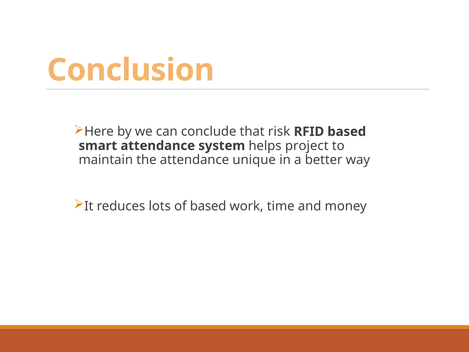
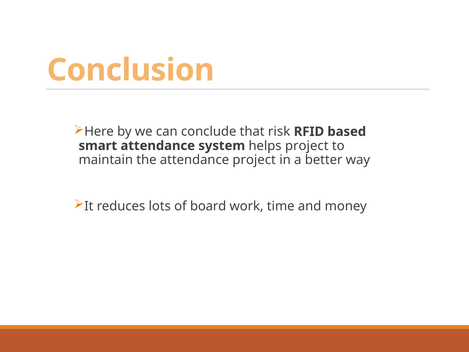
attendance unique: unique -> project
of based: based -> board
